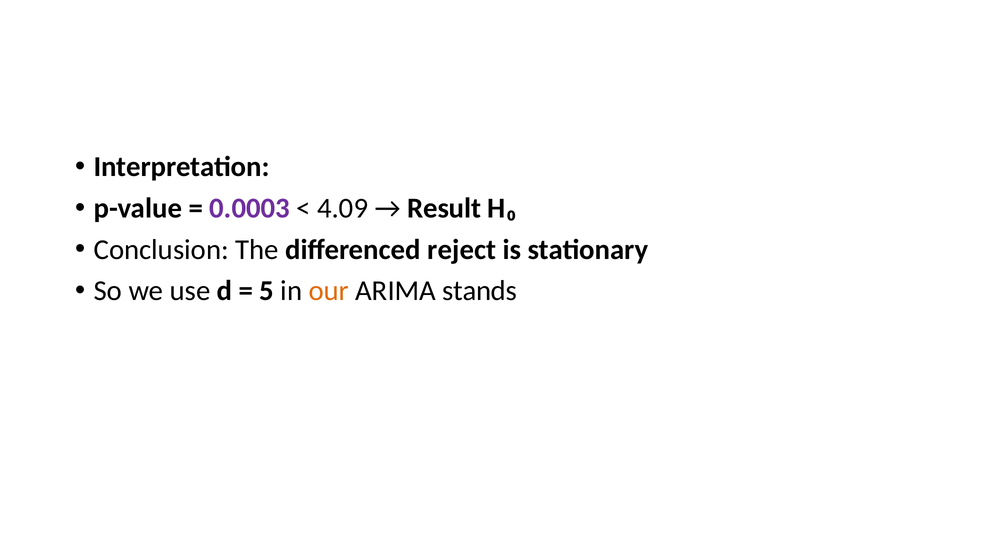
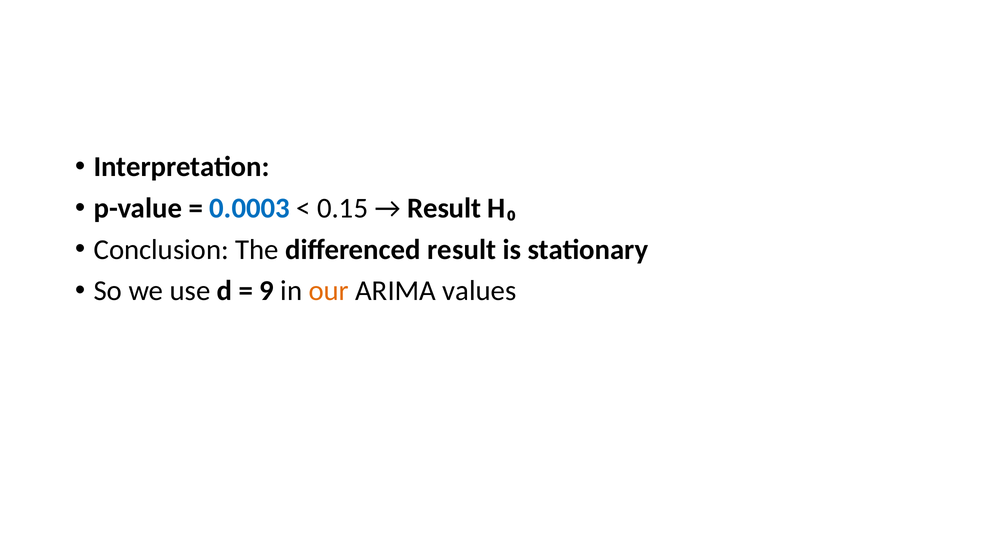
0.0003 colour: purple -> blue
4.09: 4.09 -> 0.15
differenced reject: reject -> result
5: 5 -> 9
stands: stands -> values
